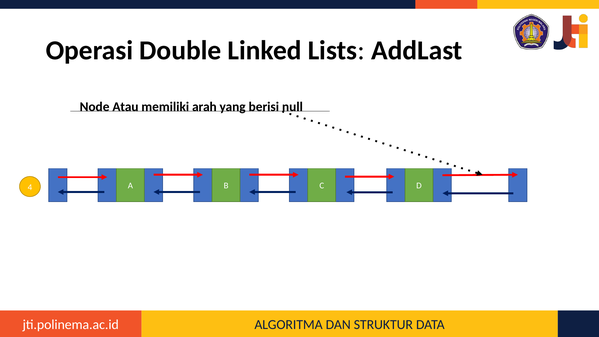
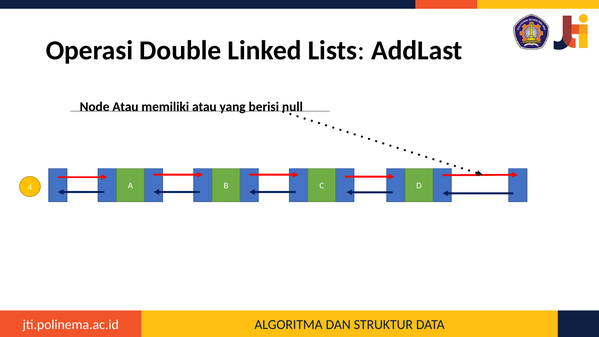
memiliki arah: arah -> atau
